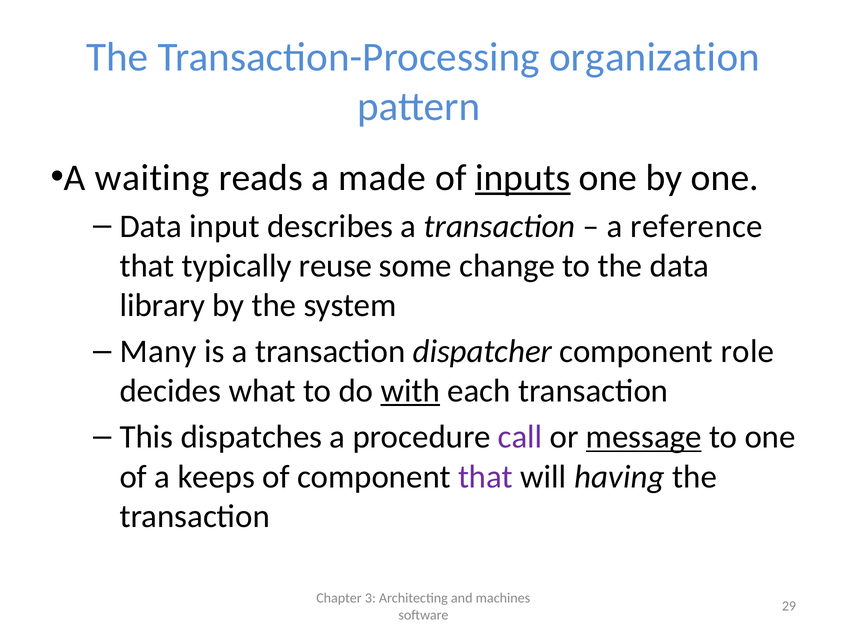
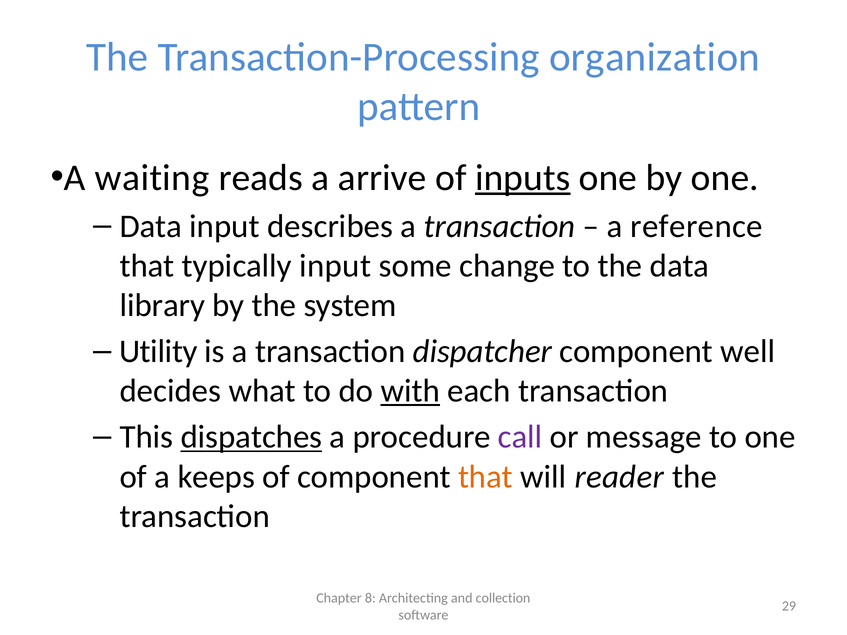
made: made -> arrive
typically reuse: reuse -> input
Many: Many -> Utility
role: role -> well
dispatches underline: none -> present
message underline: present -> none
that at (485, 477) colour: purple -> orange
having: having -> reader
3: 3 -> 8
machines: machines -> collection
